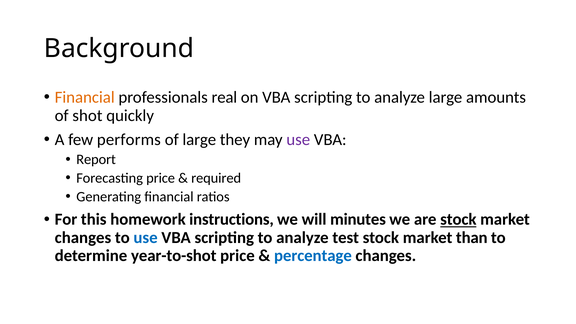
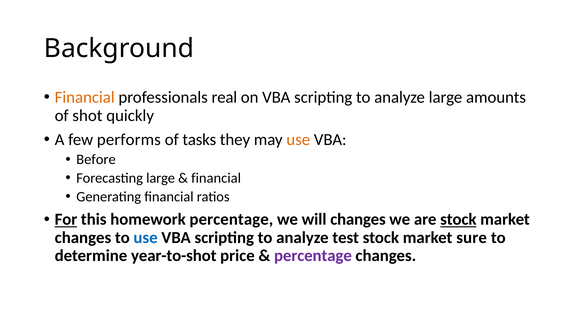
of large: large -> tasks
use at (298, 140) colour: purple -> orange
Report: Report -> Before
Forecasting price: price -> large
required at (216, 178): required -> financial
For underline: none -> present
homework instructions: instructions -> percentage
will minutes: minutes -> changes
than: than -> sure
percentage at (313, 256) colour: blue -> purple
